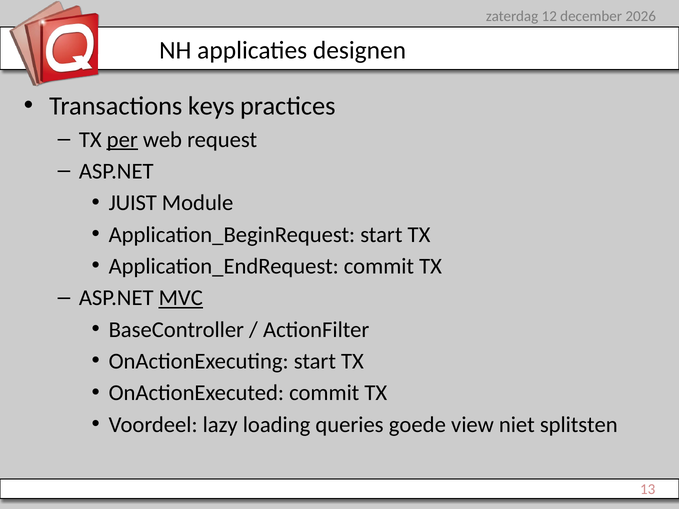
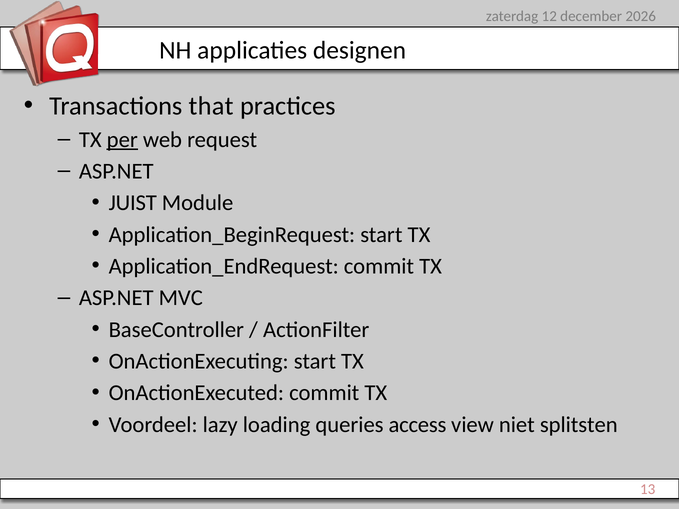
keys: keys -> that
MVC underline: present -> none
goede: goede -> access
